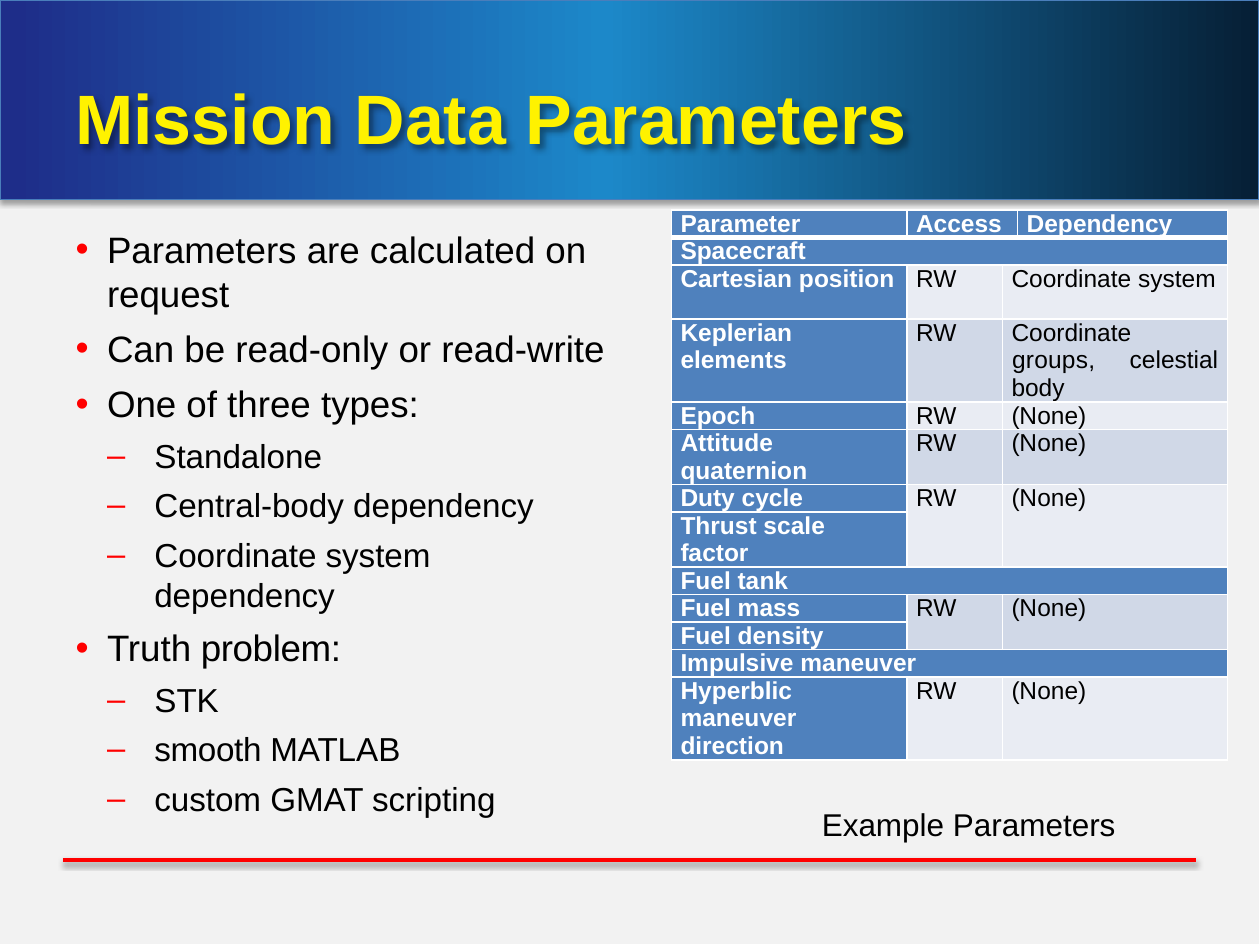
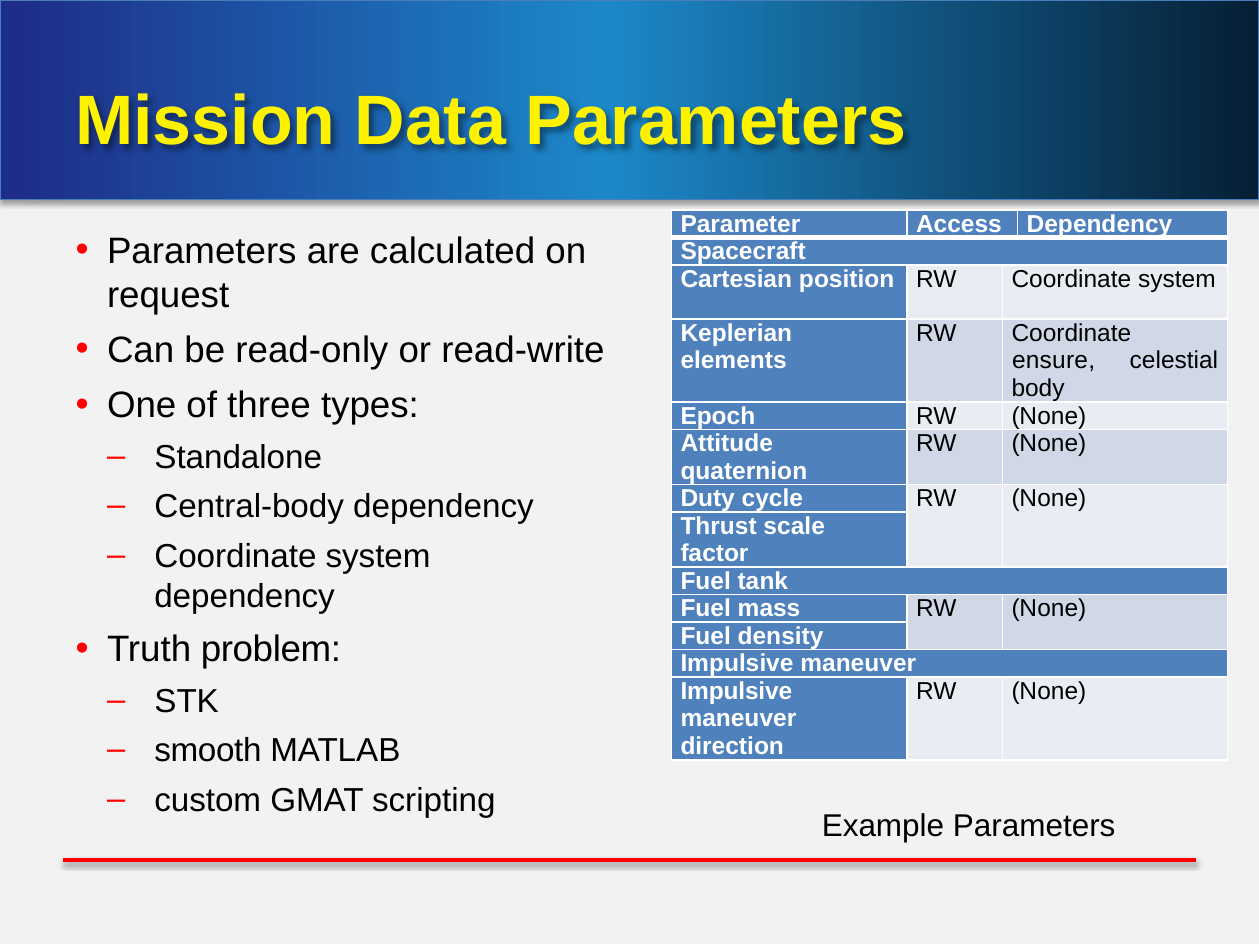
groups: groups -> ensure
Hyperblic at (736, 692): Hyperblic -> Impulsive
